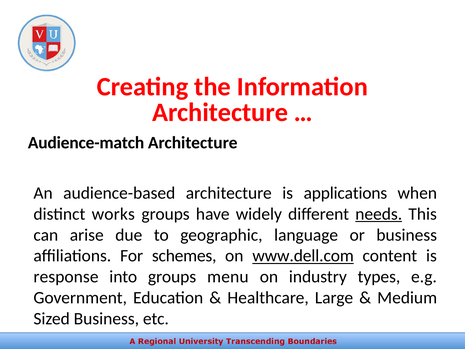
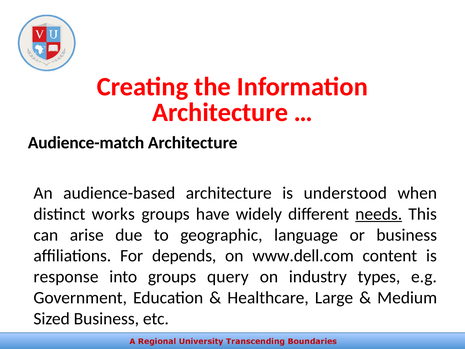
applications: applications -> understood
schemes: schemes -> depends
www.dell.com underline: present -> none
menu: menu -> query
